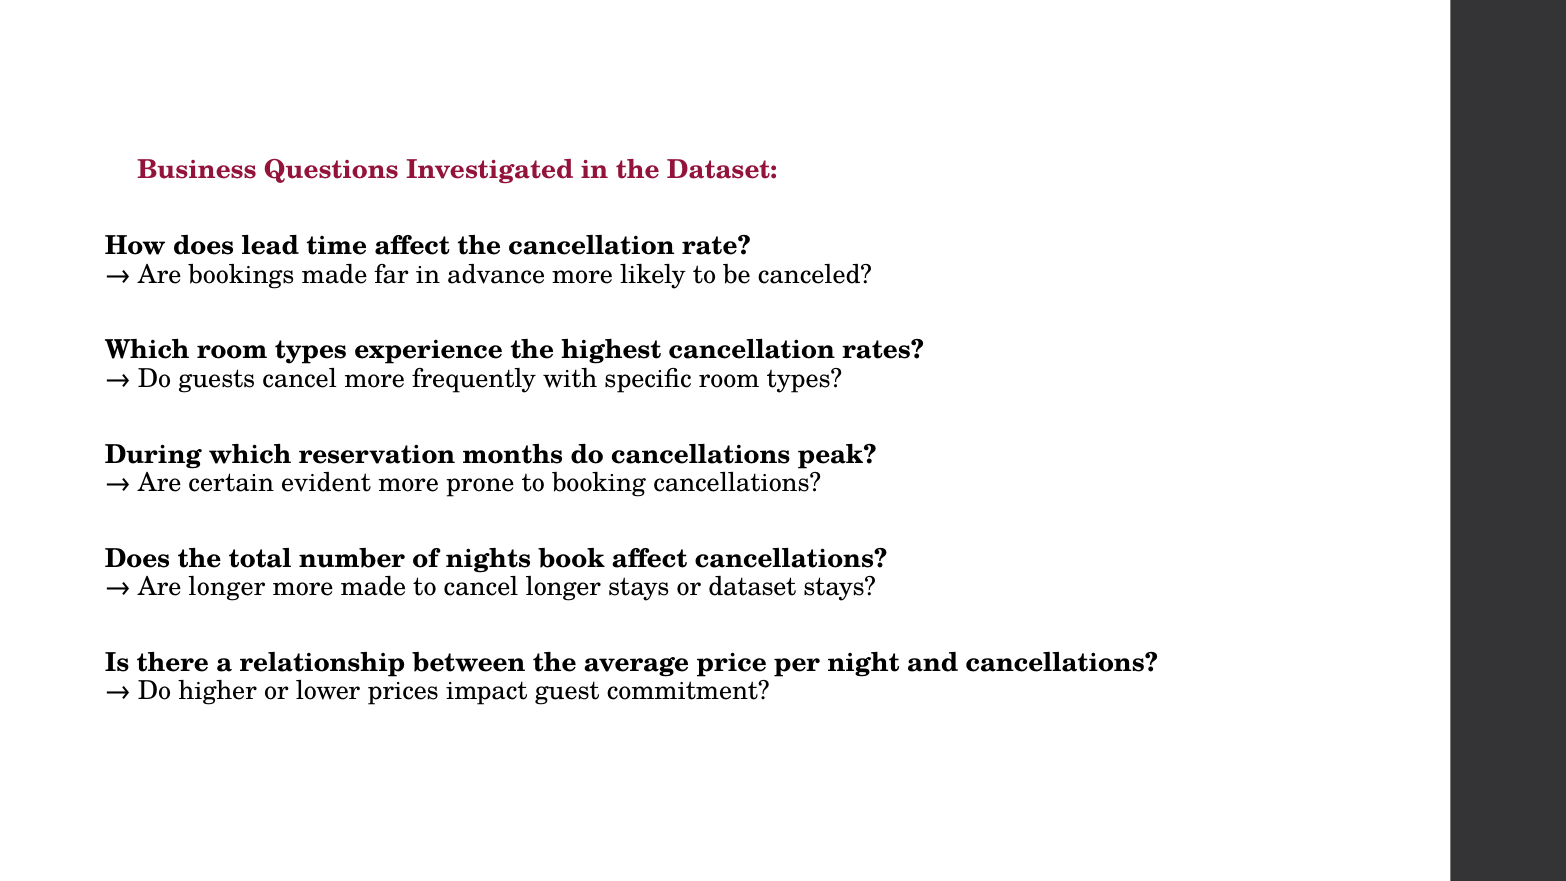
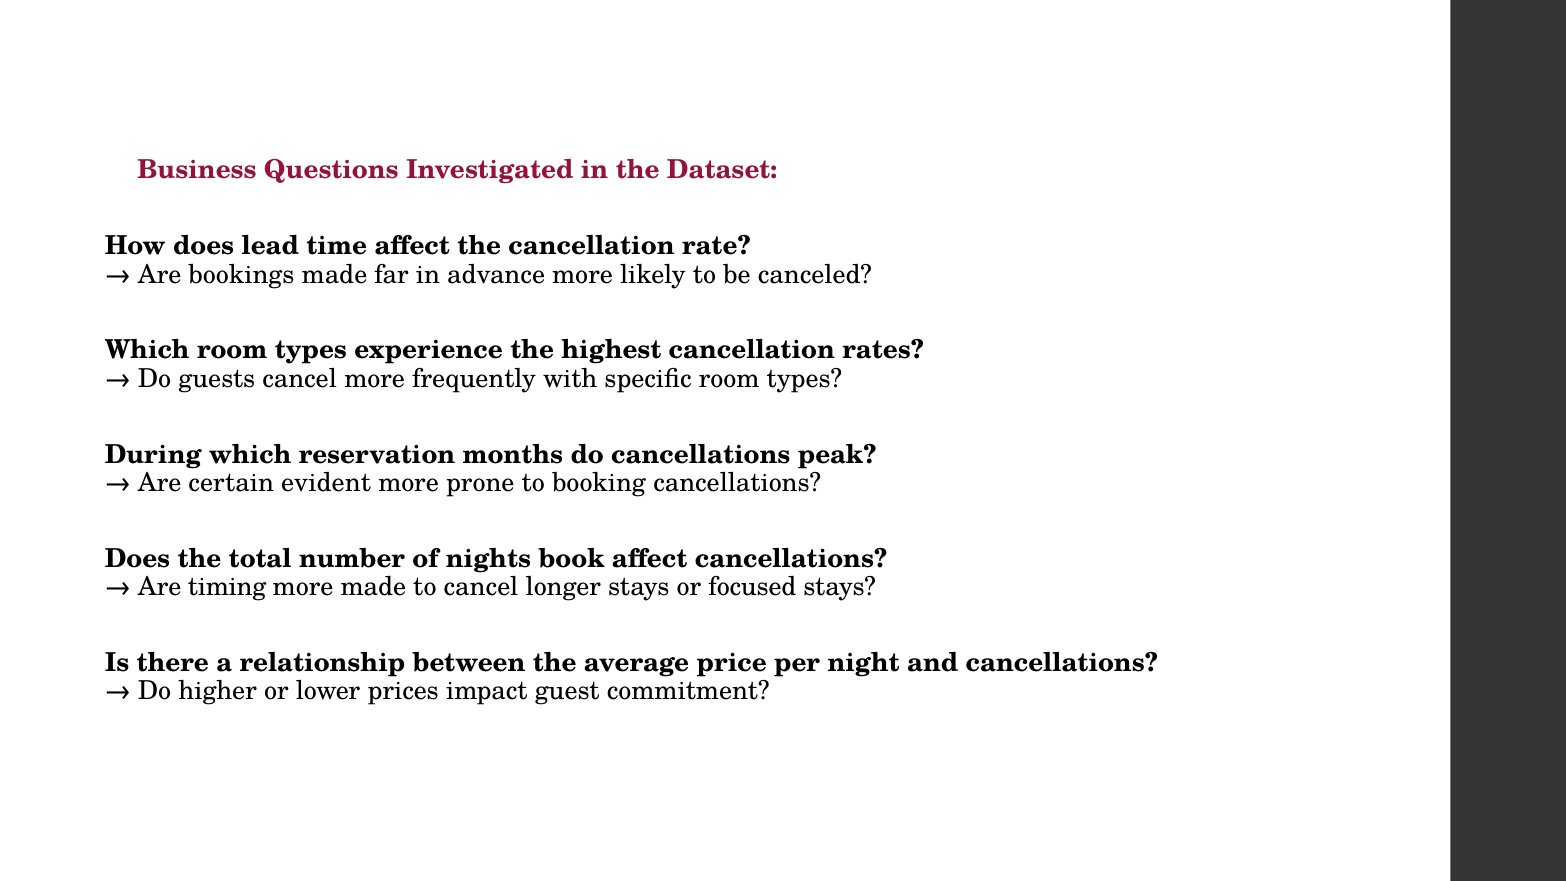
Are longer: longer -> timing
or dataset: dataset -> focused
